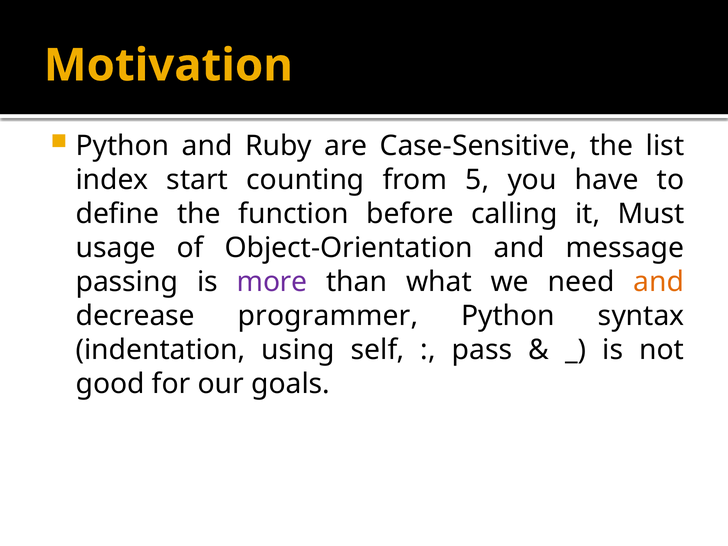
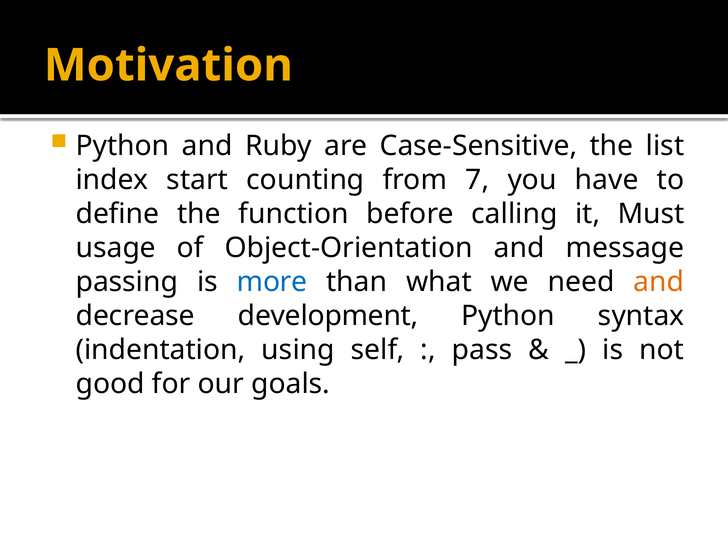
5: 5 -> 7
more colour: purple -> blue
programmer: programmer -> development
